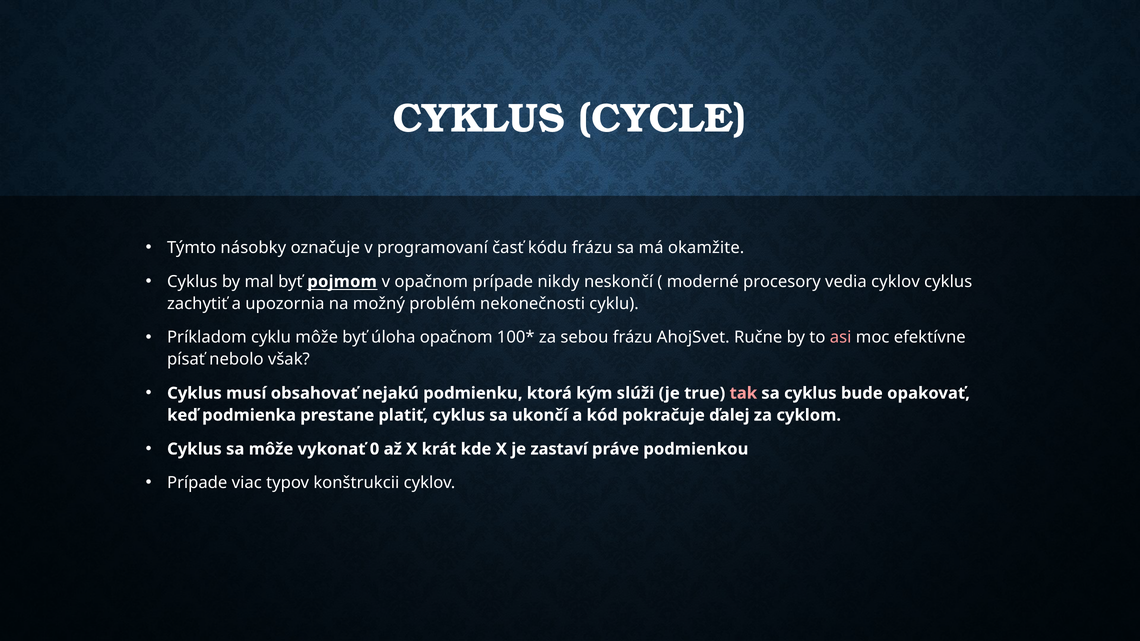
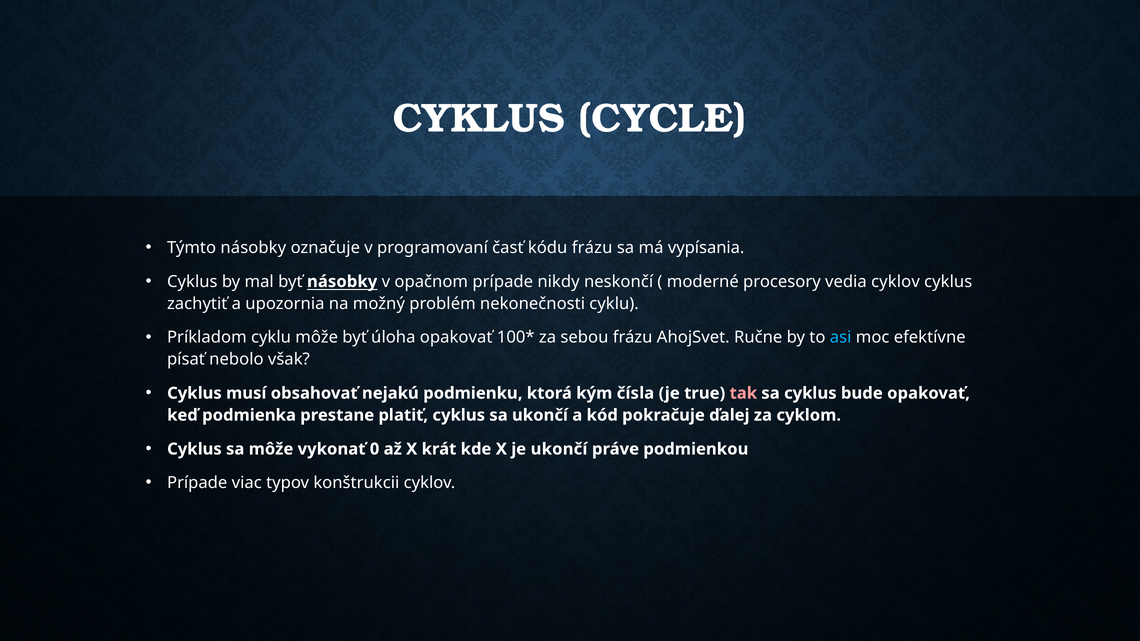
okamžite: okamžite -> vypísania
byť pojmom: pojmom -> násobky
úloha opačnom: opačnom -> opakovať
asi colour: pink -> light blue
slúži: slúži -> čísla
je zastaví: zastaví -> ukončí
